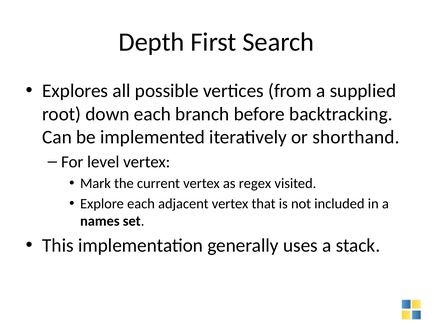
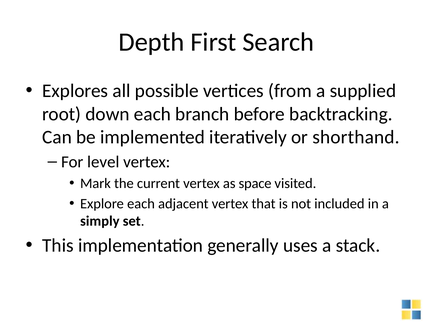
regex: regex -> space
names: names -> simply
